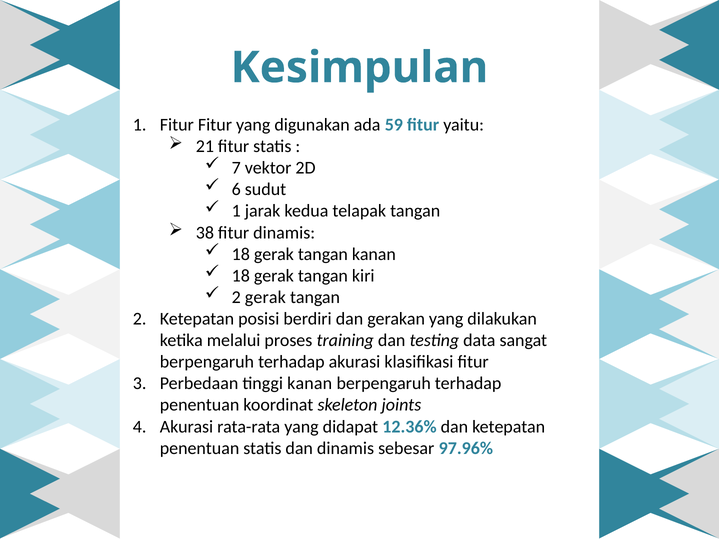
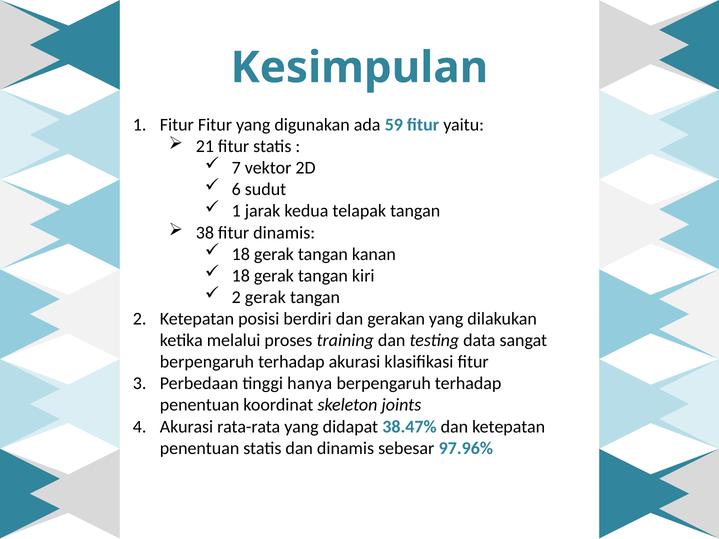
tinggi kanan: kanan -> hanya
12.36%: 12.36% -> 38.47%
